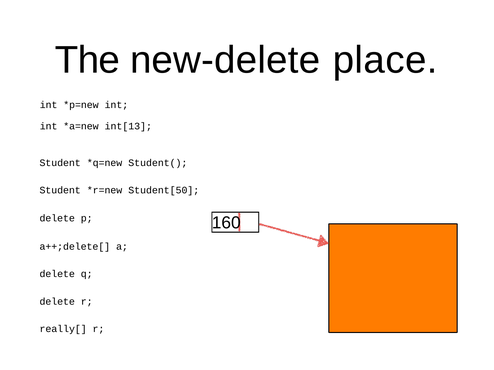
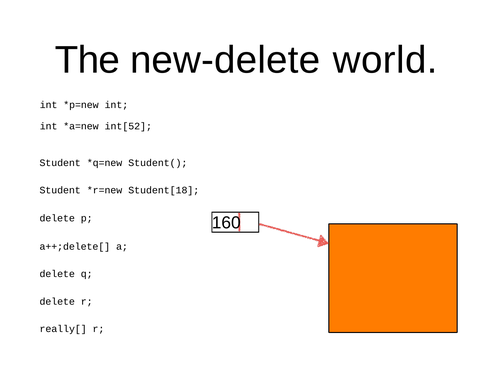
place: place -> world
int[13: int[13 -> int[52
Student[50: Student[50 -> Student[18
